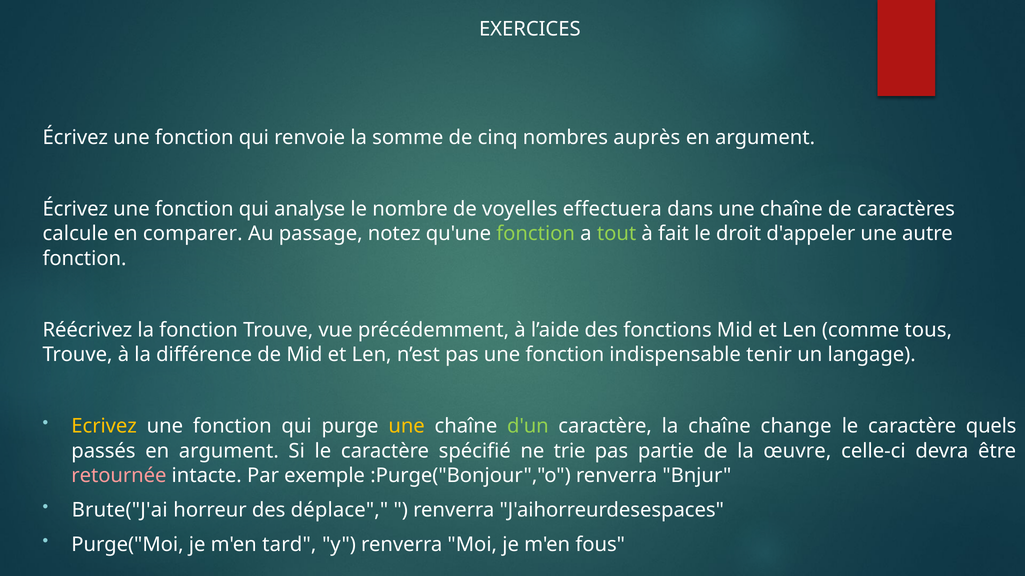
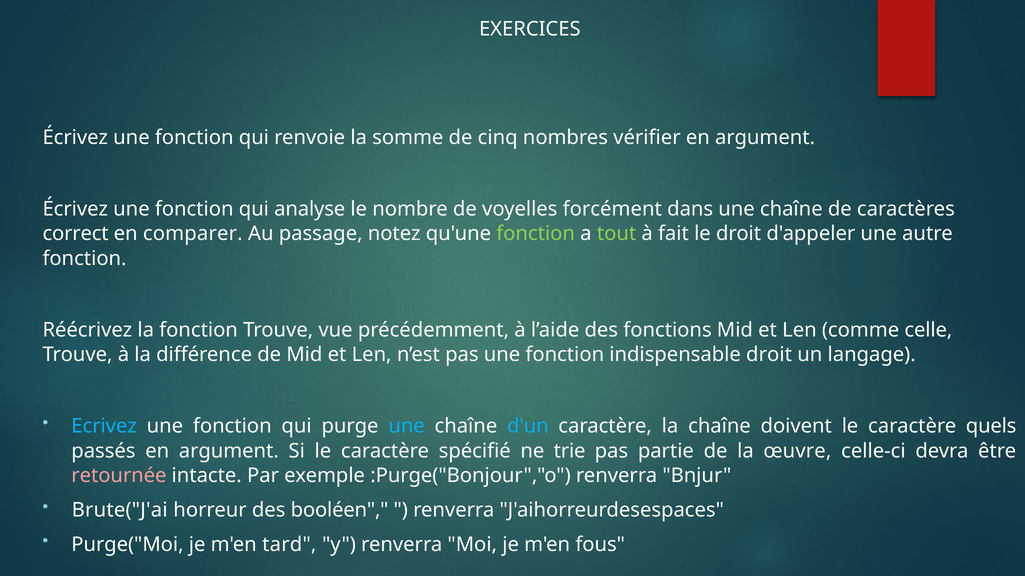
auprès: auprès -> vérifier
effectuera: effectuera -> forcément
calcule: calcule -> correct
tous: tous -> celle
indispensable tenir: tenir -> droit
Ecrivez colour: yellow -> light blue
une at (407, 427) colour: yellow -> light blue
d'un colour: light green -> light blue
change: change -> doivent
déplace: déplace -> booléen
